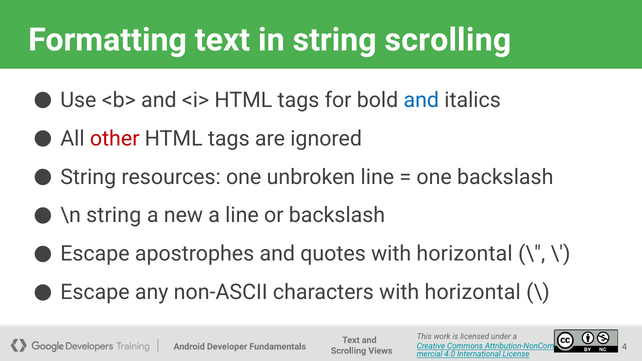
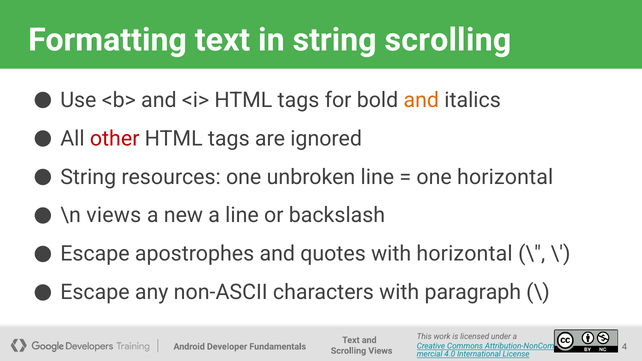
and at (421, 100) colour: blue -> orange
one backslash: backslash -> horizontal
\n string: string -> views
characters with horizontal: horizontal -> paragraph
